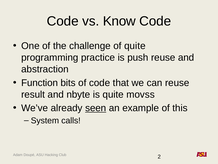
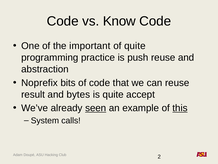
challenge: challenge -> important
Function: Function -> Noprefix
nbyte: nbyte -> bytes
movss: movss -> accept
this underline: none -> present
